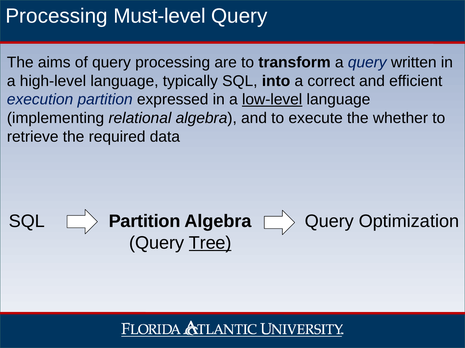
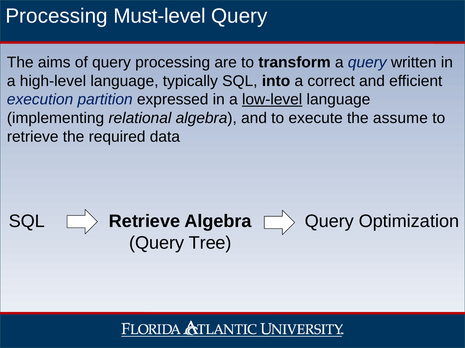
whether: whether -> assume
SQL Partition: Partition -> Retrieve
Tree underline: present -> none
